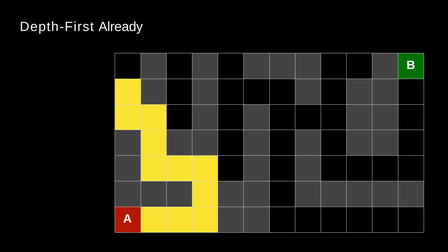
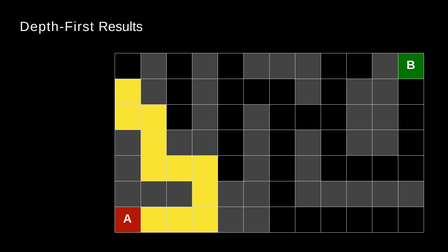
Already: Already -> Results
